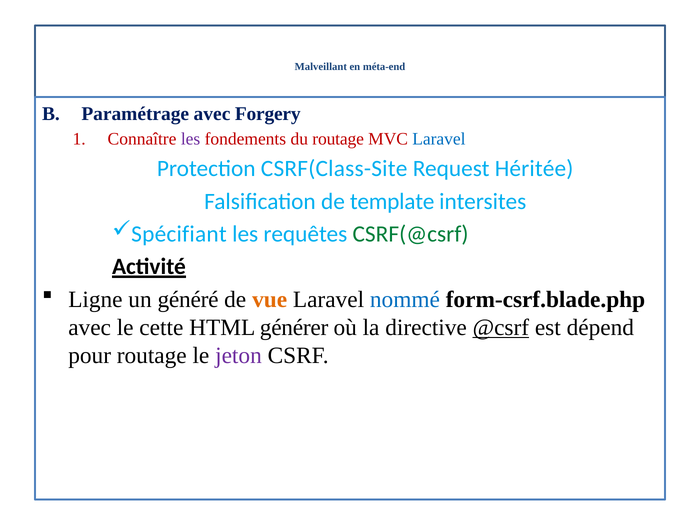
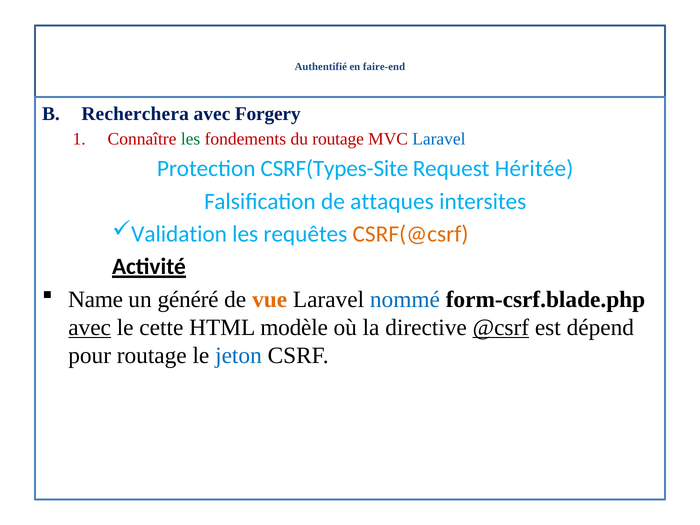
Malveillant: Malveillant -> Authentifié
méta-end: méta-end -> faire-end
Paramétrage: Paramétrage -> Recherchera
les at (191, 139) colour: purple -> green
CSRF(Class-Site: CSRF(Class-Site -> CSRF(Types-Site
template: template -> attaques
Spécifiant: Spécifiant -> Validation
CSRF(@csrf colour: green -> orange
Ligne: Ligne -> Name
avec at (90, 327) underline: none -> present
générer: générer -> modèle
jeton colour: purple -> blue
